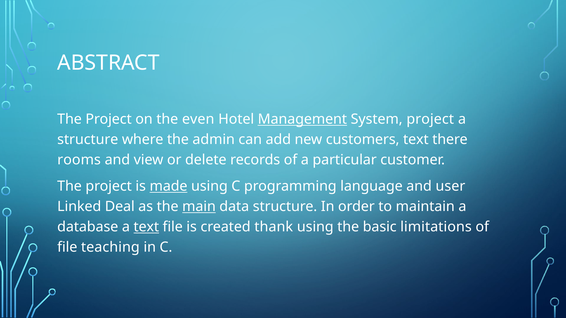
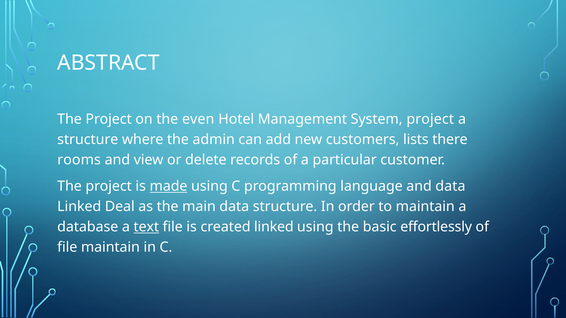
Management underline: present -> none
customers text: text -> lists
and user: user -> data
main underline: present -> none
created thank: thank -> linked
limitations: limitations -> effortlessly
file teaching: teaching -> maintain
